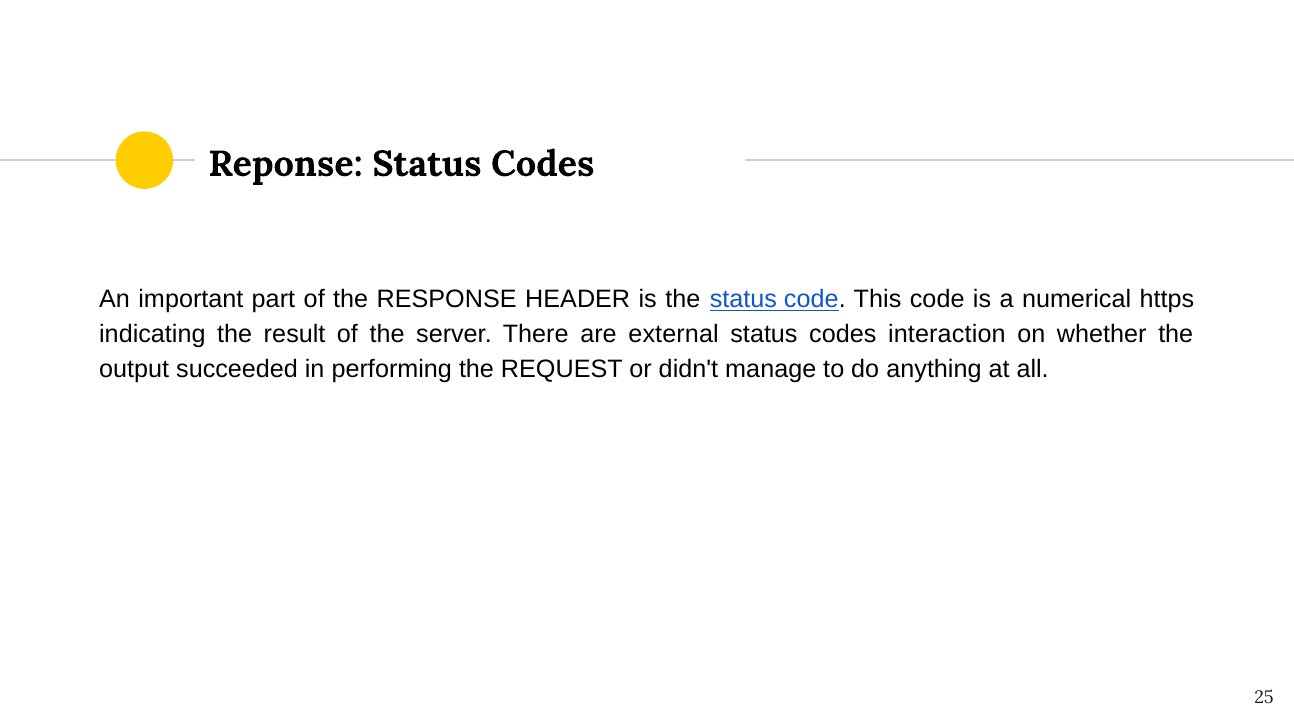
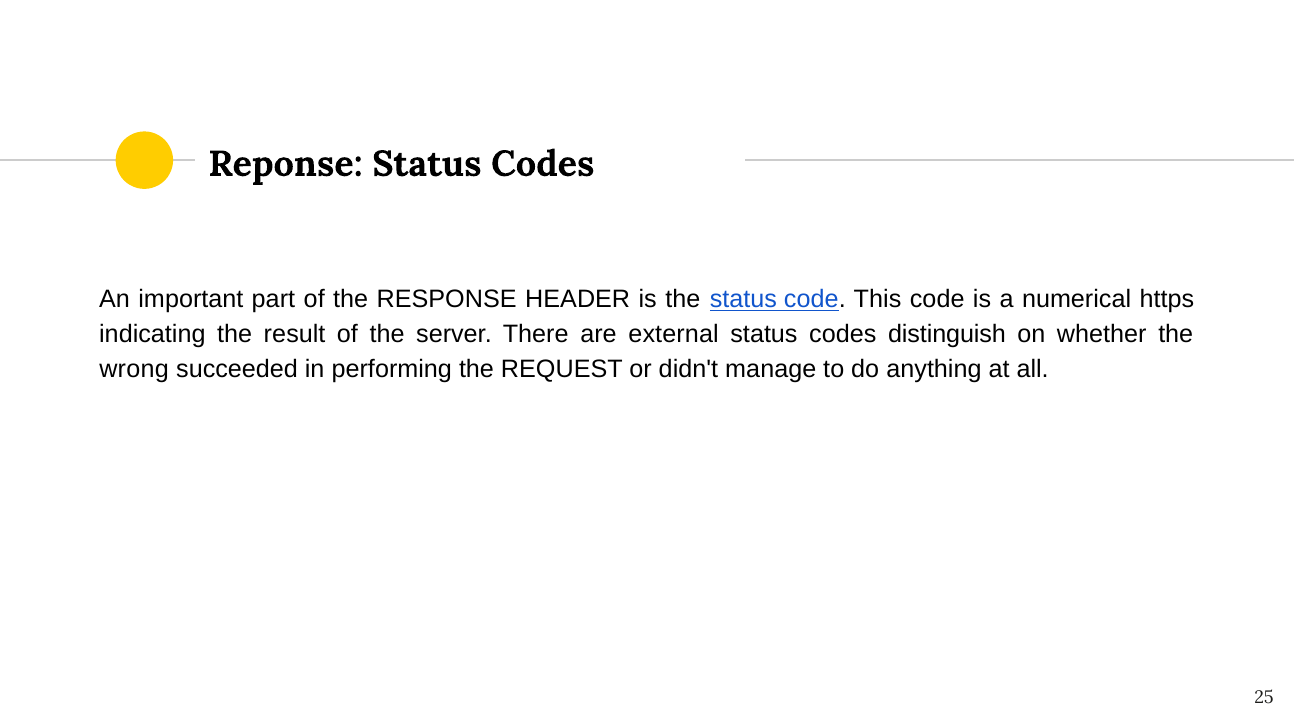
interaction: interaction -> distinguish
output: output -> wrong
